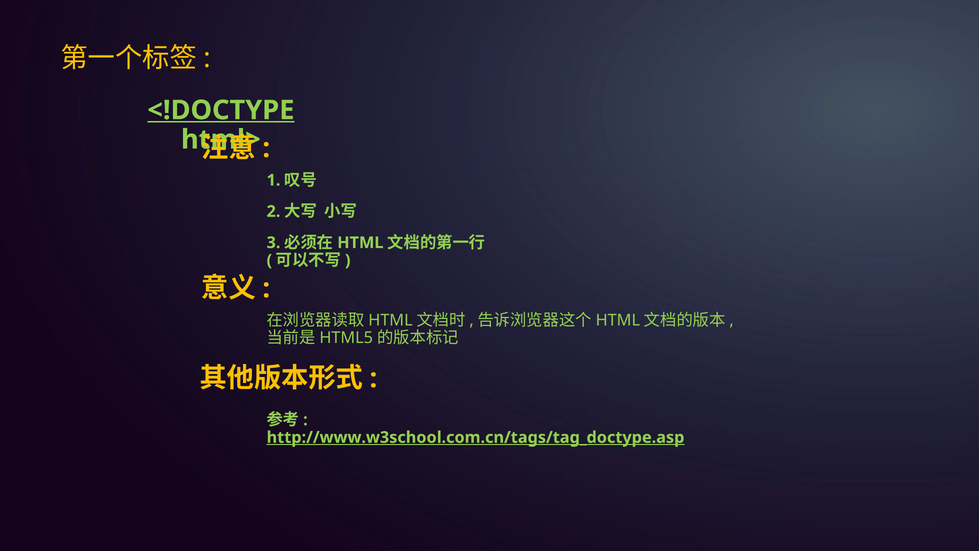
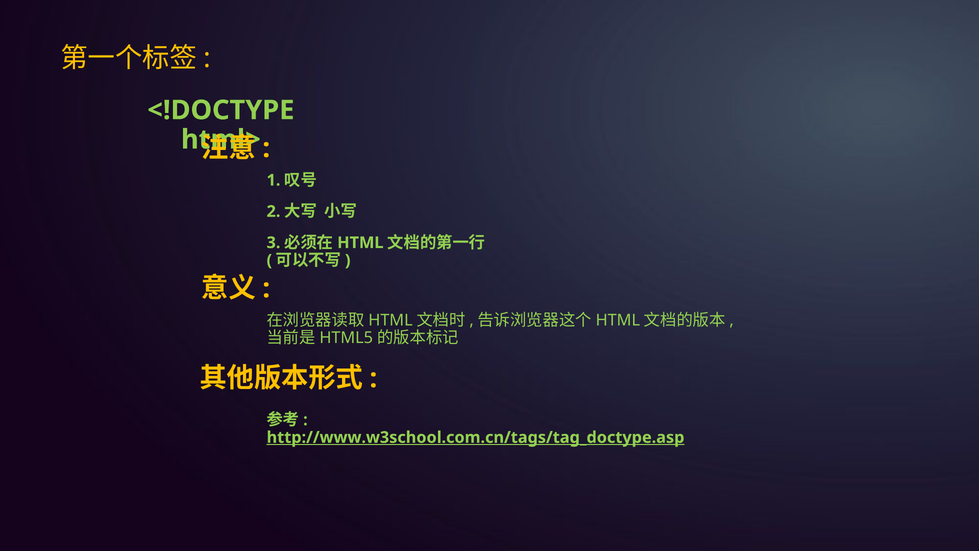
<!DOCTYPE underline: present -> none
